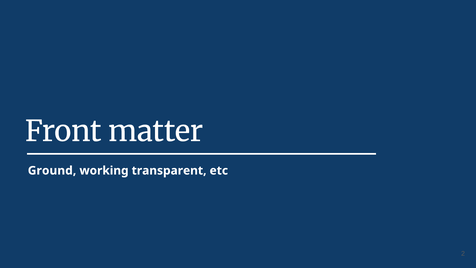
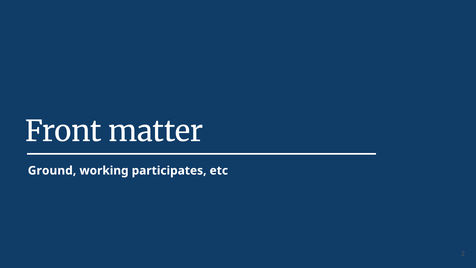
transparent: transparent -> participates
